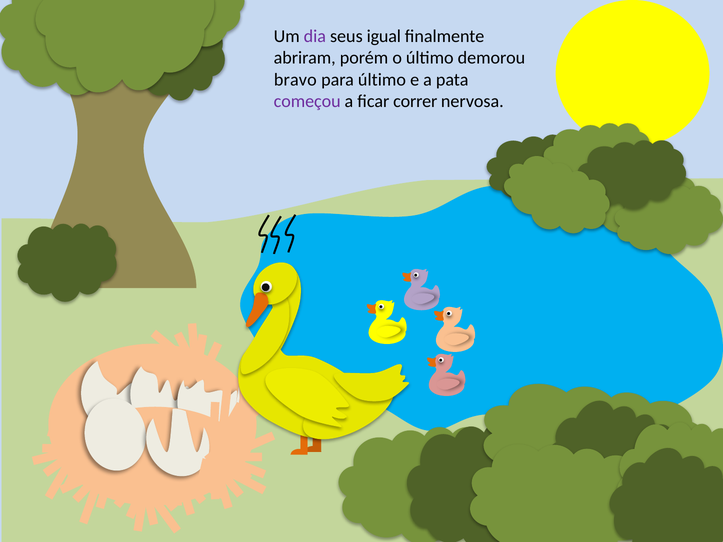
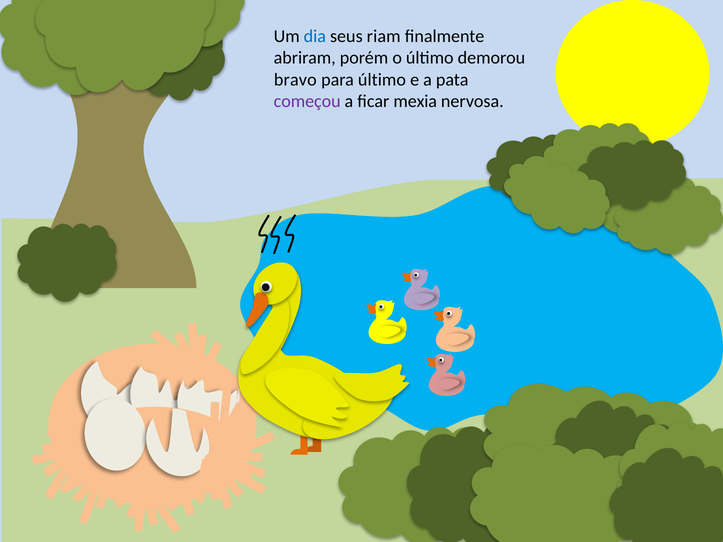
dia colour: purple -> blue
igual: igual -> riam
correr: correr -> mexia
